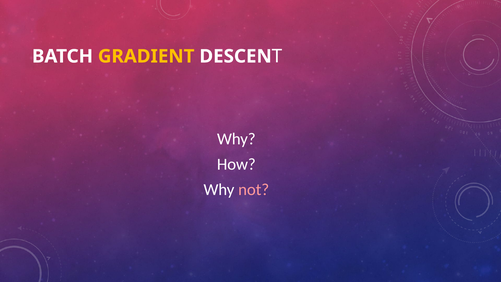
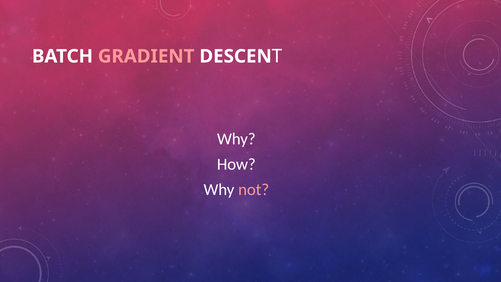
GRADIENT colour: yellow -> pink
